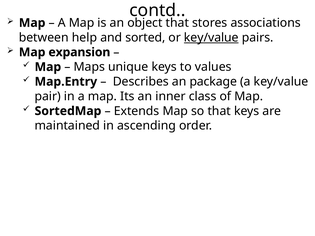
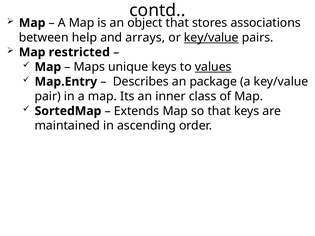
sorted: sorted -> arrays
expansion: expansion -> restricted
values underline: none -> present
